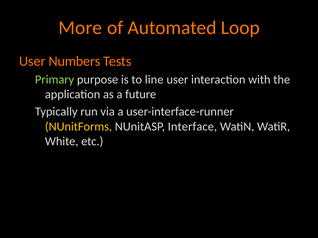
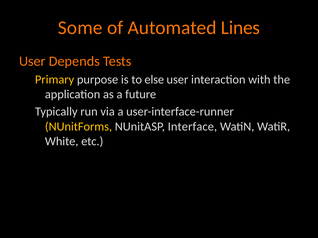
More: More -> Some
Loop: Loop -> Lines
Numbers: Numbers -> Depends
Primary colour: light green -> yellow
line: line -> else
